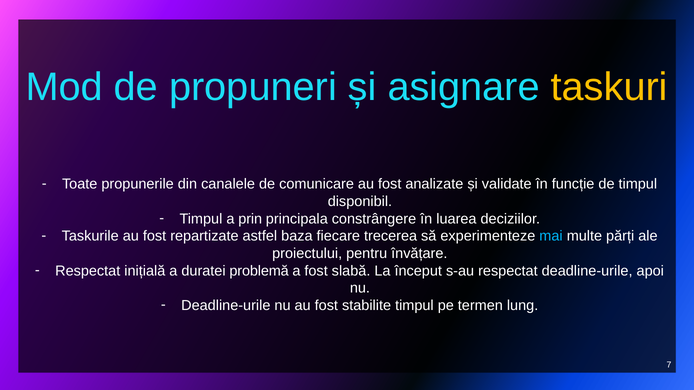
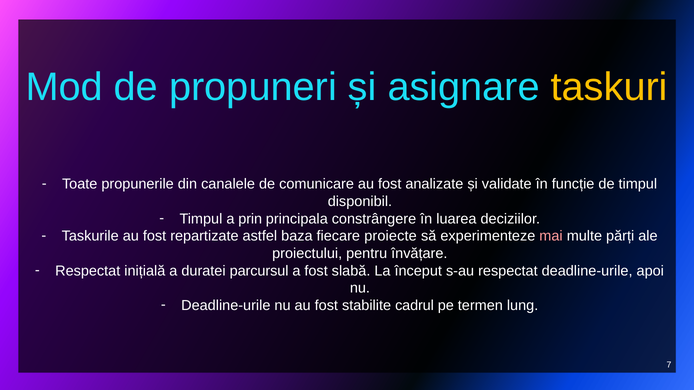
trecerea: trecerea -> proiecte
mai colour: light blue -> pink
problemă: problemă -> parcursul
stabilite timpul: timpul -> cadrul
